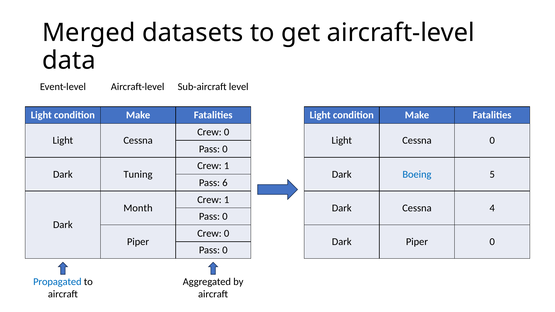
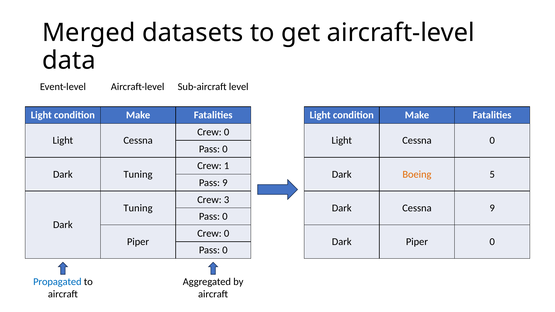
Boeing colour: blue -> orange
Pass 6: 6 -> 9
1 at (227, 200): 1 -> 3
Month at (138, 208): Month -> Tuning
Cessna 4: 4 -> 9
